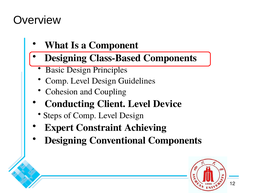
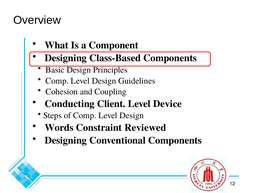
Expert: Expert -> Words
Achieving: Achieving -> Reviewed
